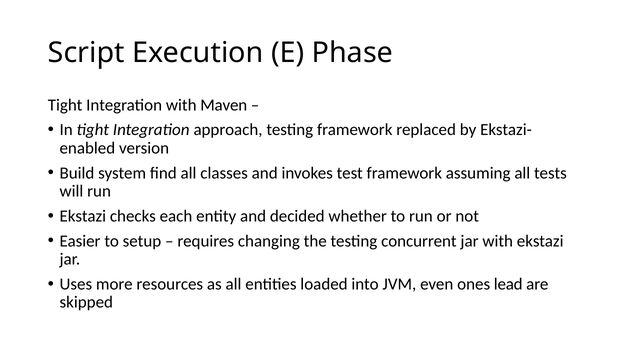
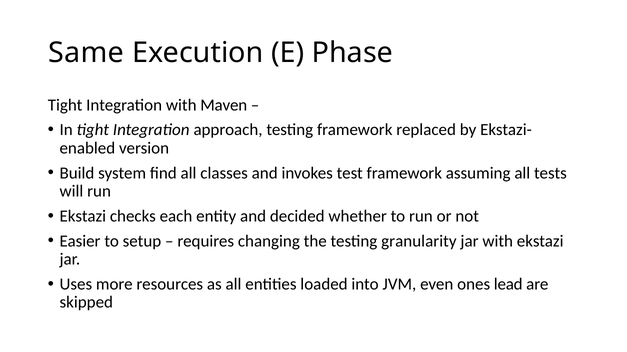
Script: Script -> Same
concurrent: concurrent -> granularity
